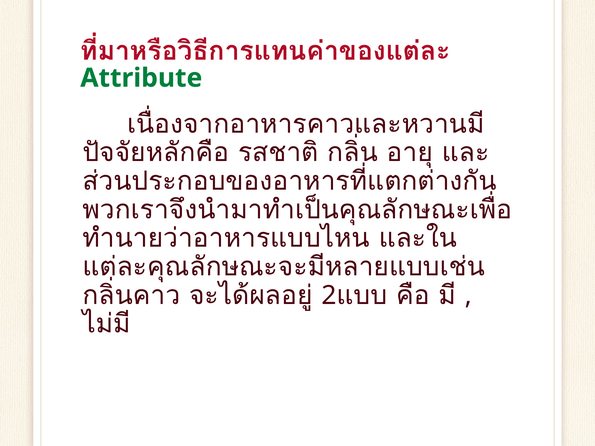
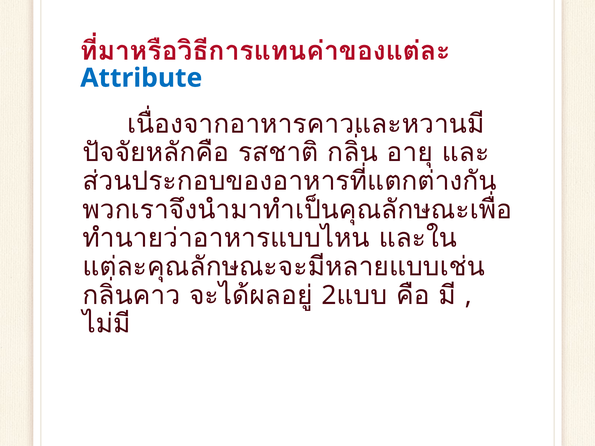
Attribute colour: green -> blue
